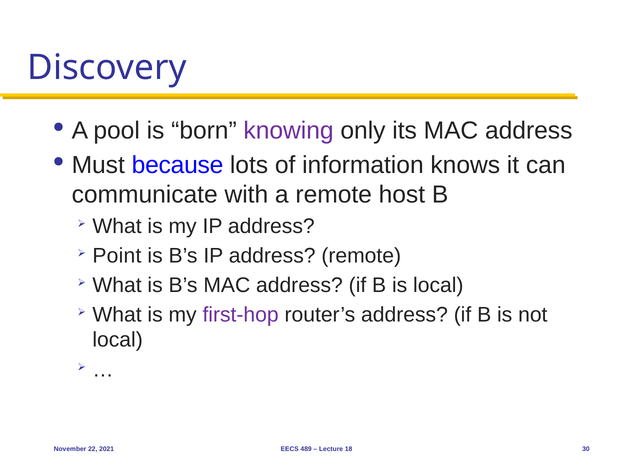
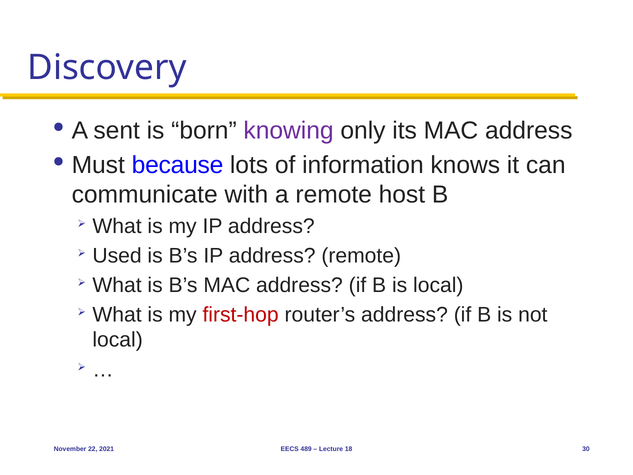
pool: pool -> sent
Point: Point -> Used
first-hop colour: purple -> red
